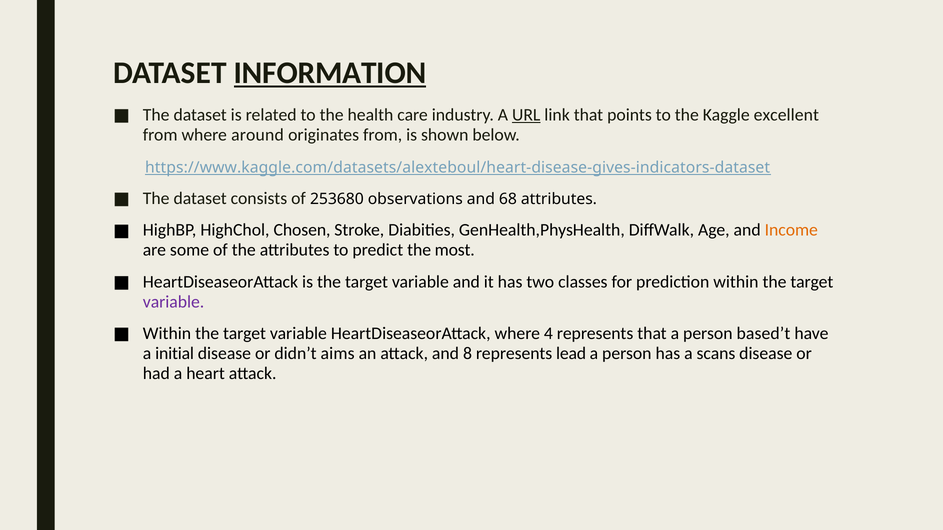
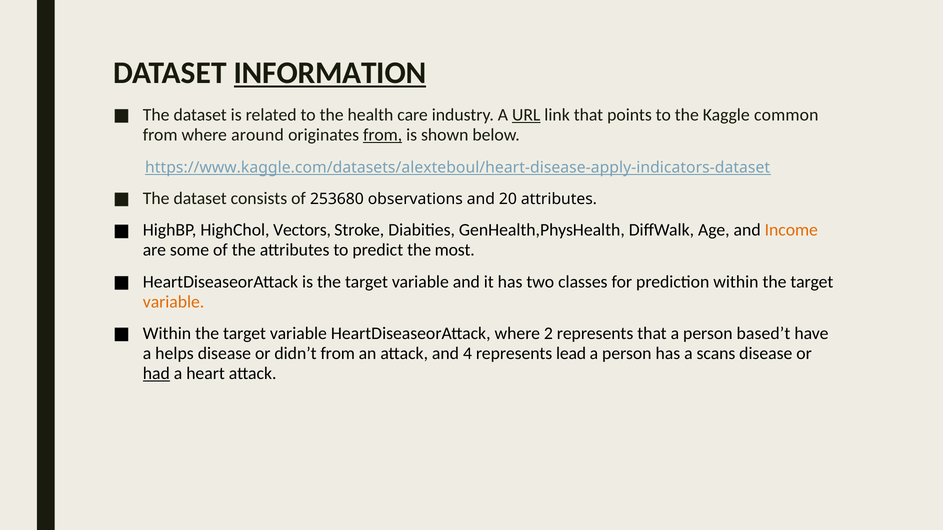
excellent: excellent -> common
from at (383, 135) underline: none -> present
https://www.kaggle.com/datasets/alexteboul/heart-disease-gives-indicators-dataset: https://www.kaggle.com/datasets/alexteboul/heart-disease-gives-indicators-dataset -> https://www.kaggle.com/datasets/alexteboul/heart-disease-apply-indicators-dataset
68: 68 -> 20
Chosen: Chosen -> Vectors
variable at (174, 302) colour: purple -> orange
4: 4 -> 2
initial: initial -> helps
didn’t aims: aims -> from
8: 8 -> 4
had underline: none -> present
